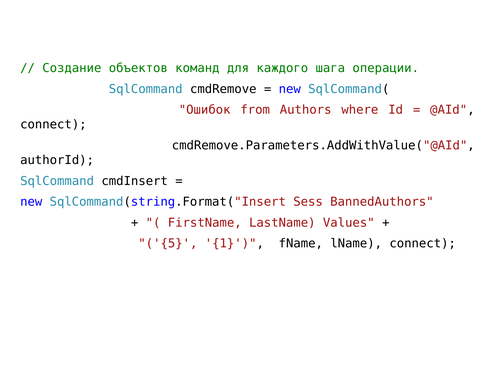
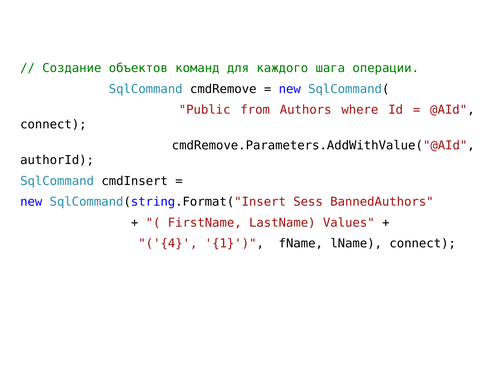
Ошибок: Ошибок -> Public
5: 5 -> 4
